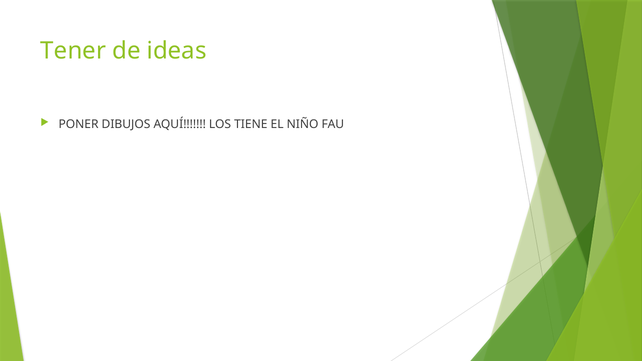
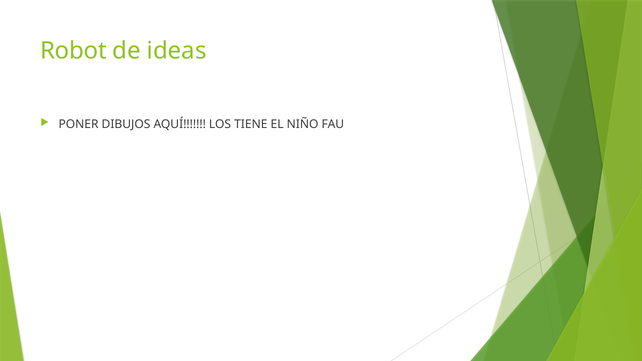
Tener: Tener -> Robot
